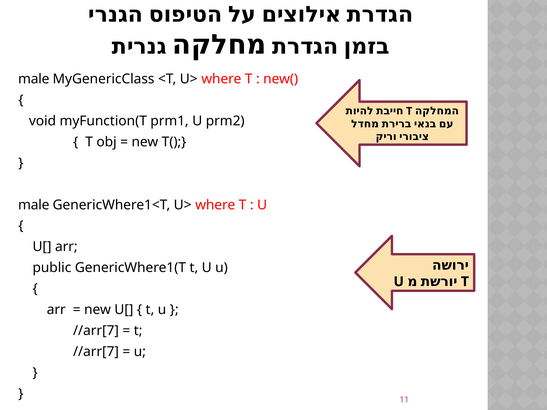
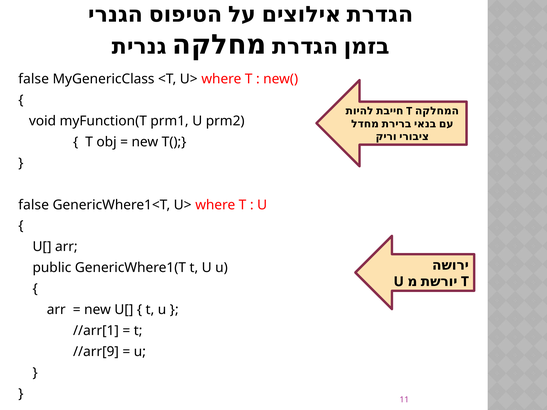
male at (34, 79): male -> false
male at (34, 205): male -> false
//arr[7 at (96, 331): //arr[7 -> //arr[1
//arr[7 at (96, 352): //arr[7 -> //arr[9
